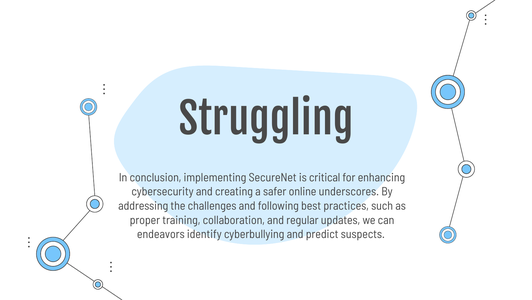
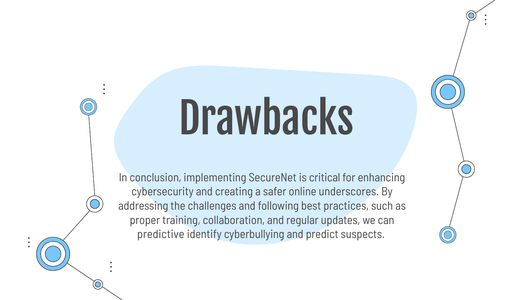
Struggling: Struggling -> Drawbacks
endeavors: endeavors -> predictive
